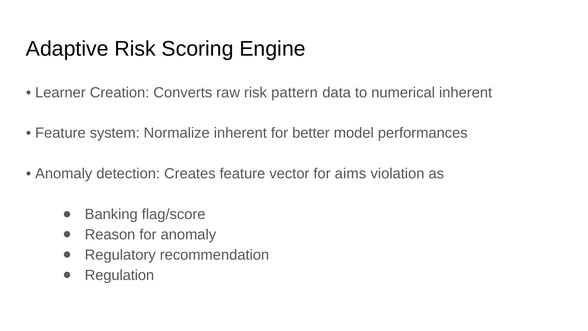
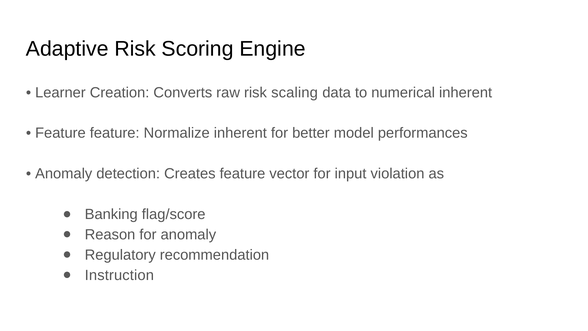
pattern: pattern -> scaling
Feature system: system -> feature
aims: aims -> input
Regulation: Regulation -> Instruction
